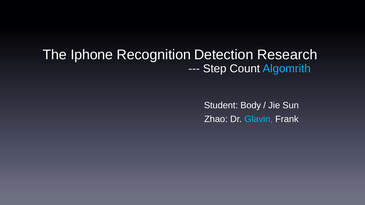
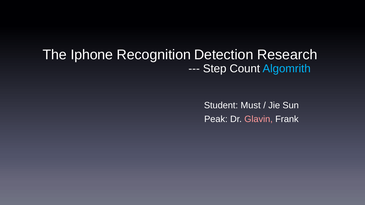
Body: Body -> Must
Zhao: Zhao -> Peak
Glavin colour: light blue -> pink
